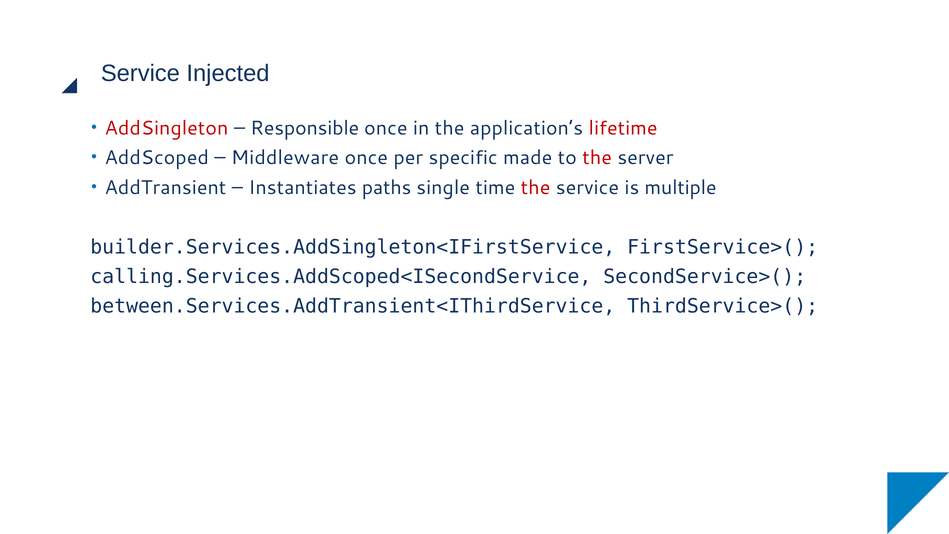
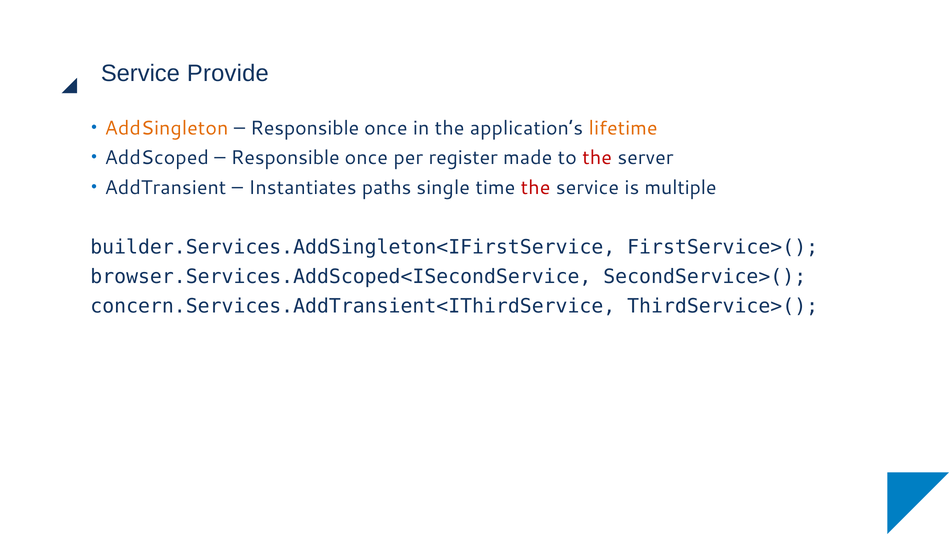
Injected: Injected -> Provide
AddSingleton colour: red -> orange
lifetime colour: red -> orange
Middleware at (285, 158): Middleware -> Responsible
specific: specific -> register
calling.Services.AddScoped<ISecondService: calling.Services.AddScoped<ISecondService -> browser.Services.AddScoped<ISecondService
between.Services.AddTransient<IThirdService: between.Services.AddTransient<IThirdService -> concern.Services.AddTransient<IThirdService
